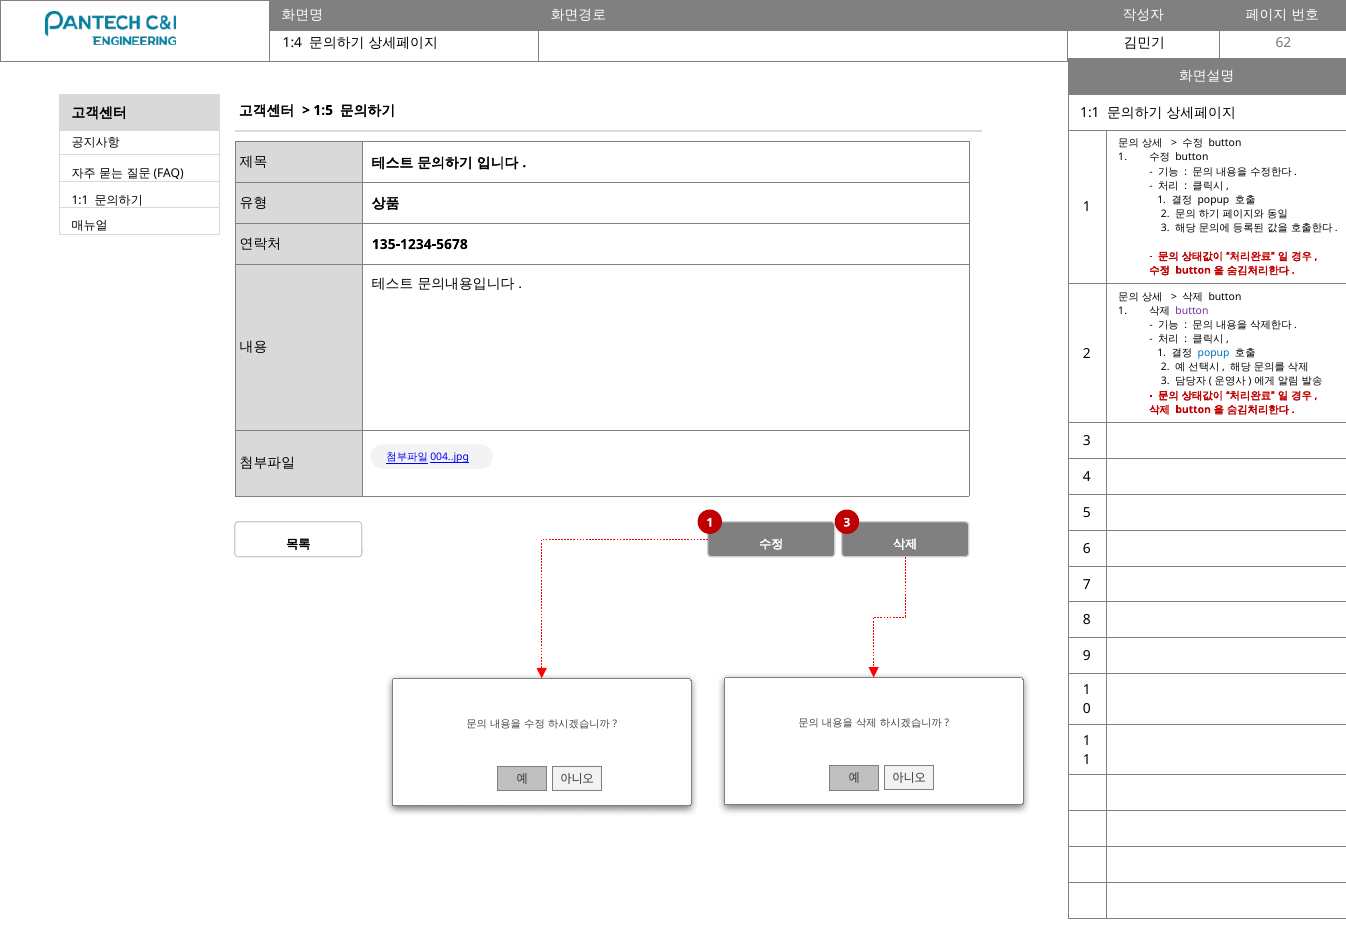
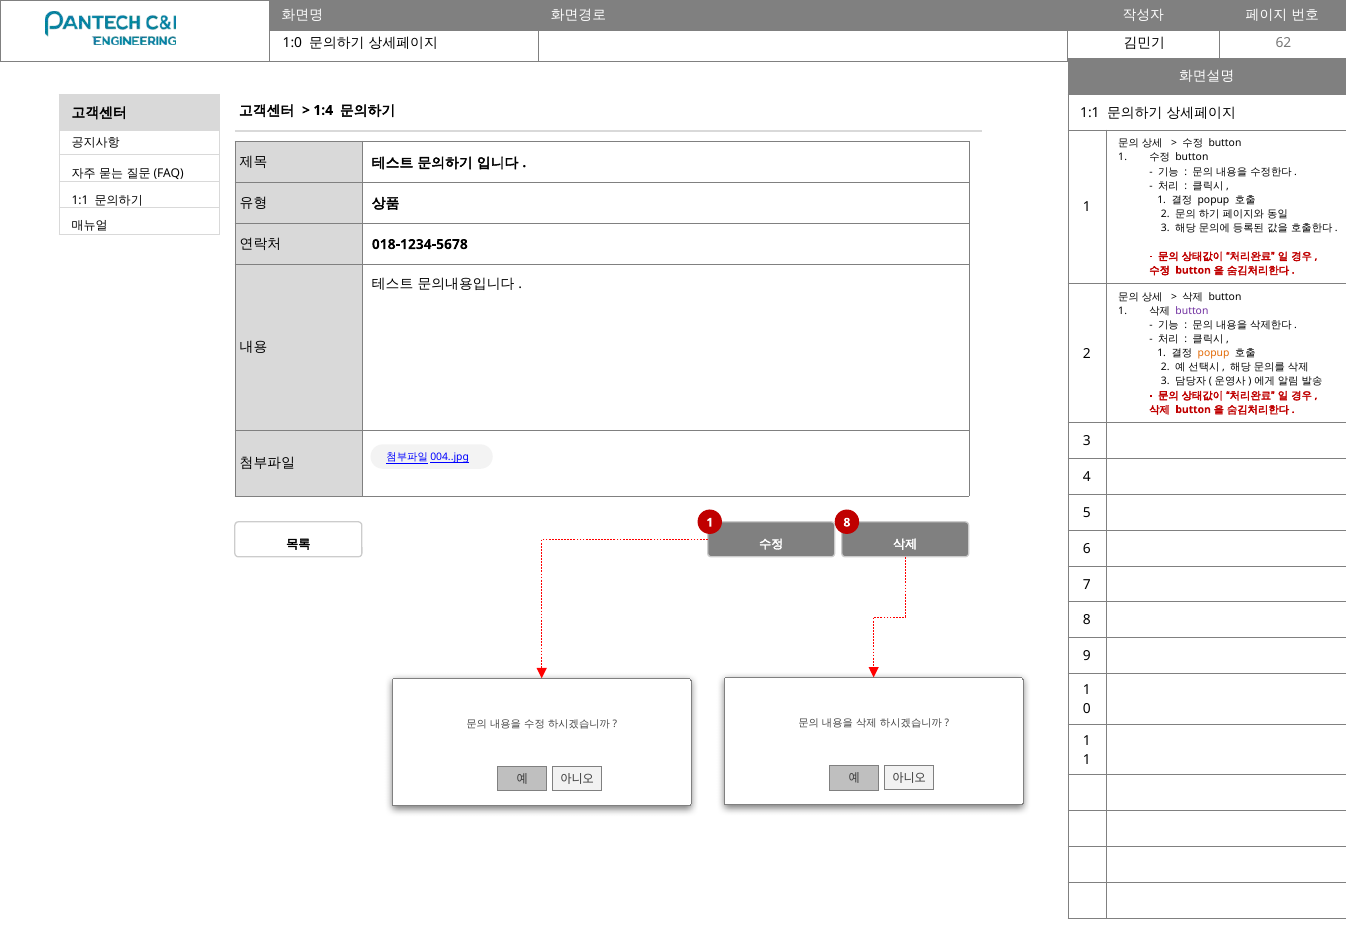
1:4: 1:4 -> 1:0
1:5: 1:5 -> 1:4
135-1234-5678: 135-1234-5678 -> 018-1234-5678
popup at (1214, 353) colour: blue -> orange
1 3: 3 -> 8
